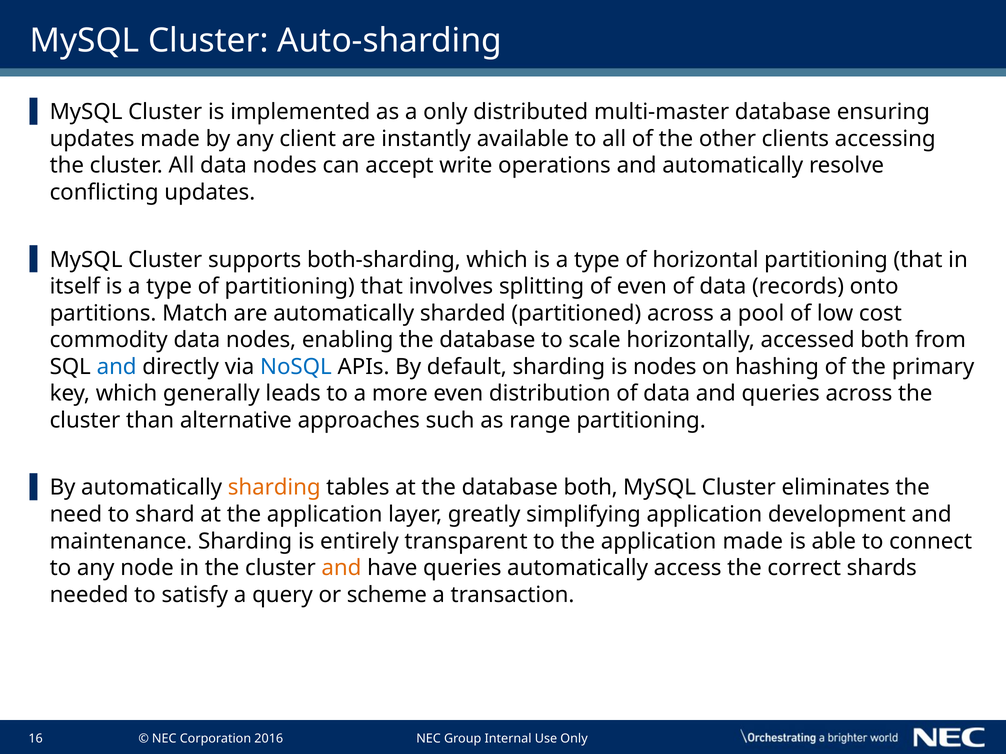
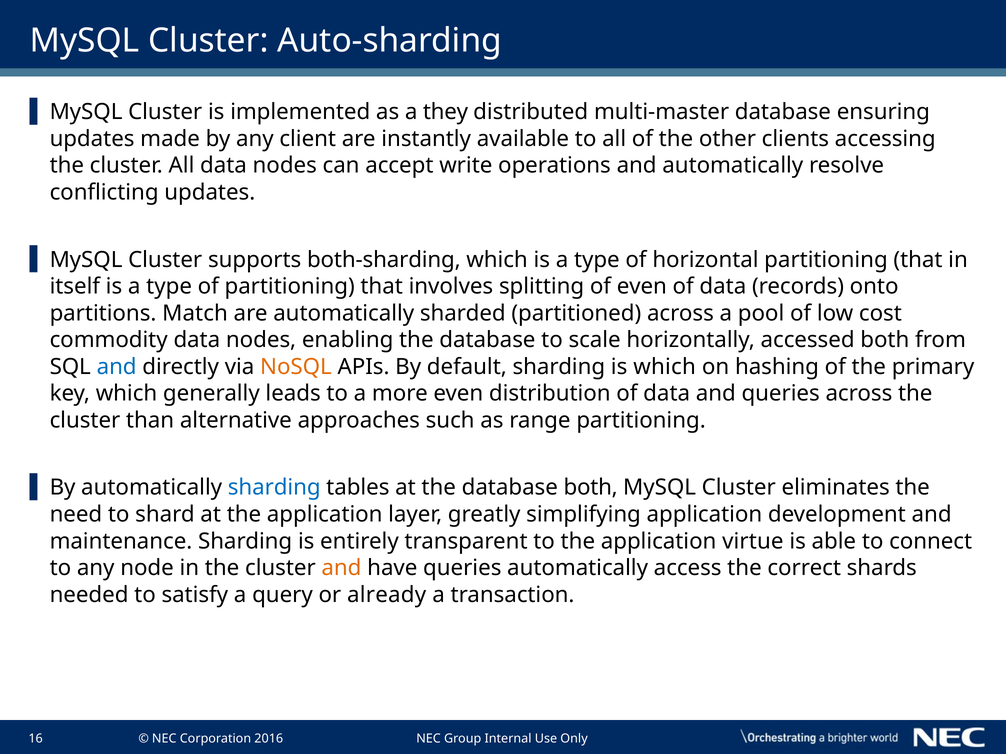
a only: only -> they
NoSQL colour: blue -> orange
is nodes: nodes -> which
sharding at (274, 488) colour: orange -> blue
application made: made -> virtue
scheme: scheme -> already
